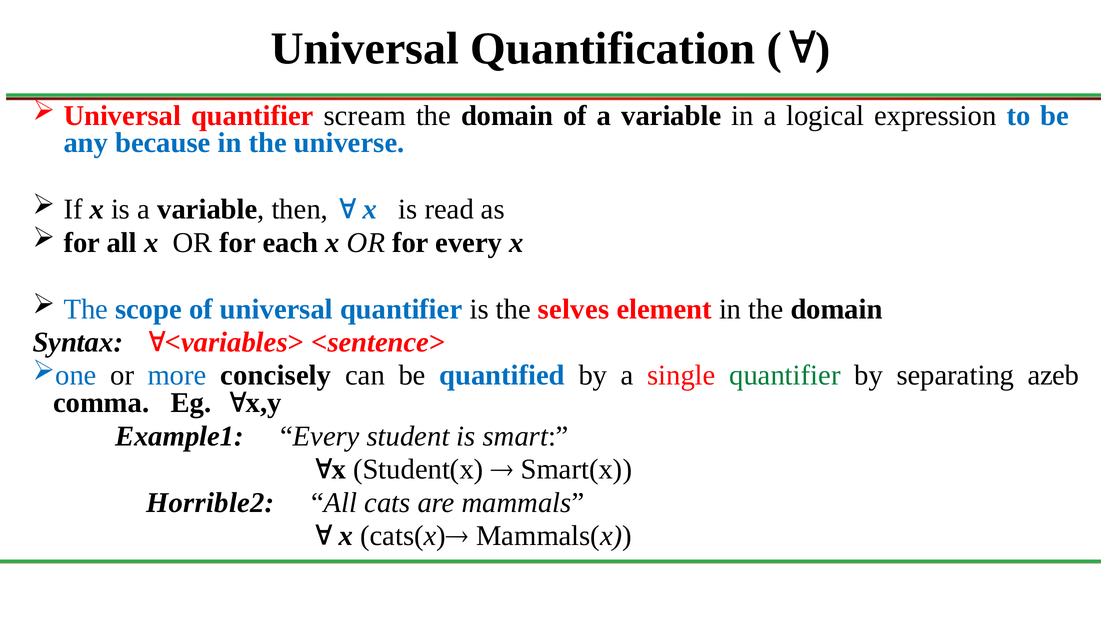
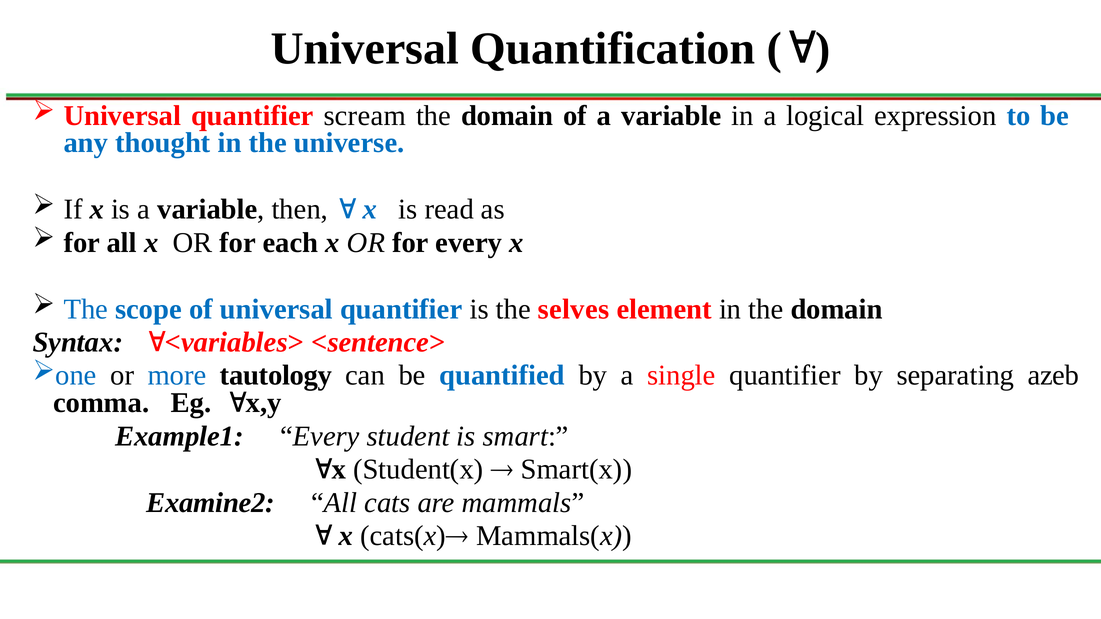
because: because -> thought
concisely: concisely -> tautology
quantifier at (785, 376) colour: green -> black
Horrible2: Horrible2 -> Examine2
